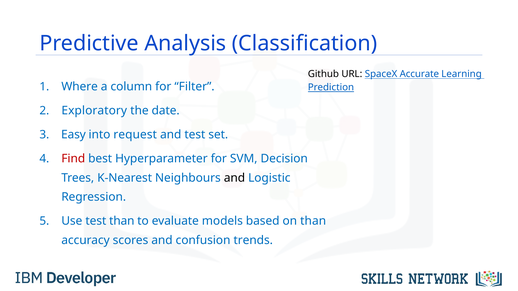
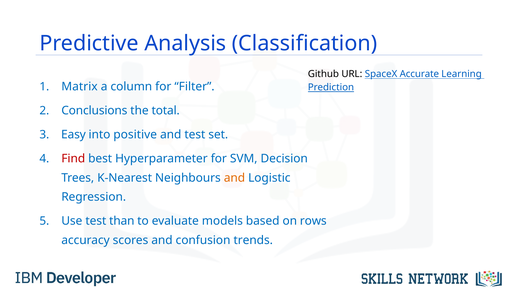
Where: Where -> Matrix
Exploratory: Exploratory -> Conclusions
date: date -> total
request: request -> positive
and at (234, 178) colour: black -> orange
on than: than -> rows
